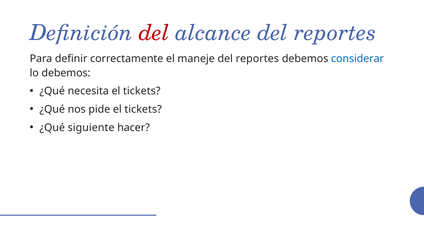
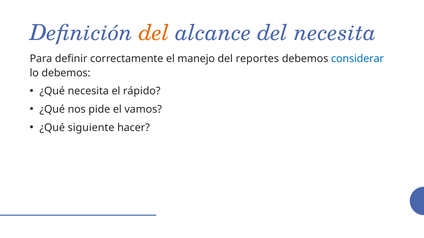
del at (154, 33) colour: red -> orange
alcance del reportes: reportes -> necesita
maneje: maneje -> manejo
necesita el tickets: tickets -> rápido
pide el tickets: tickets -> vamos
